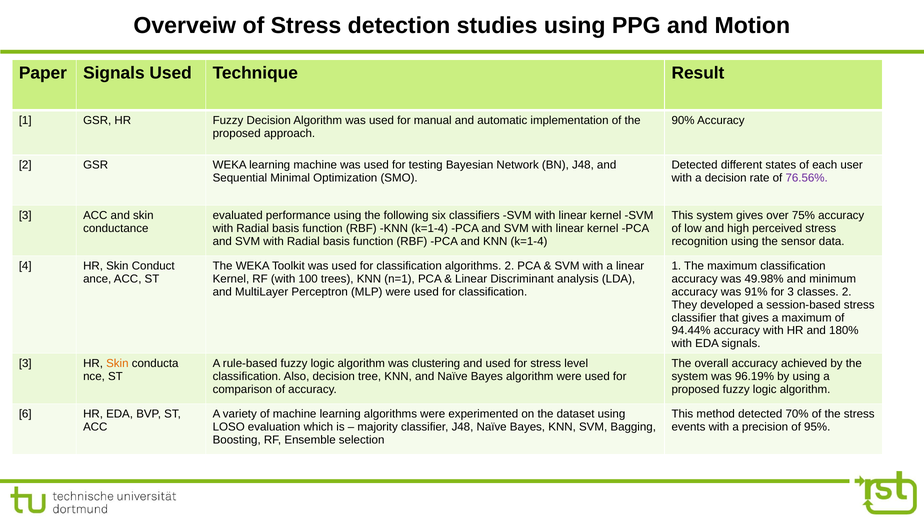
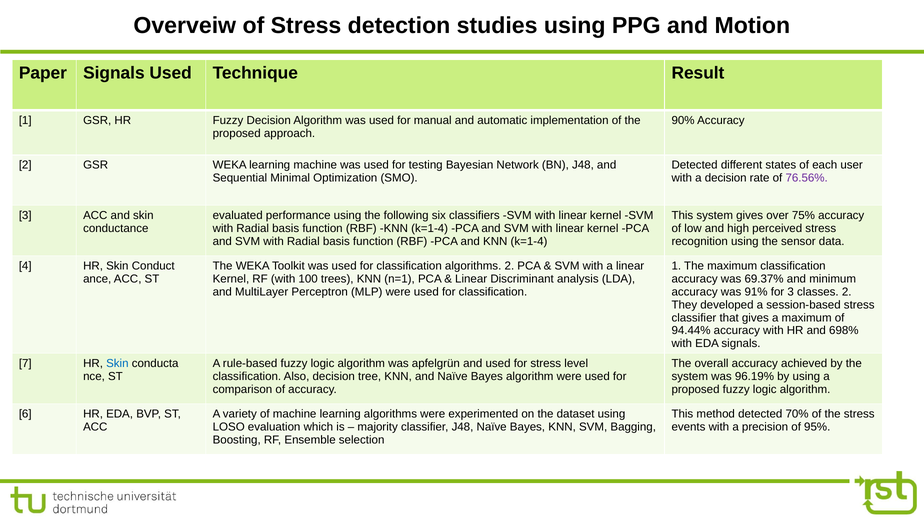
49.98%: 49.98% -> 69.37%
180%: 180% -> 698%
3 at (25, 363): 3 -> 7
Skin at (117, 363) colour: orange -> blue
clustering: clustering -> apfelgrün
